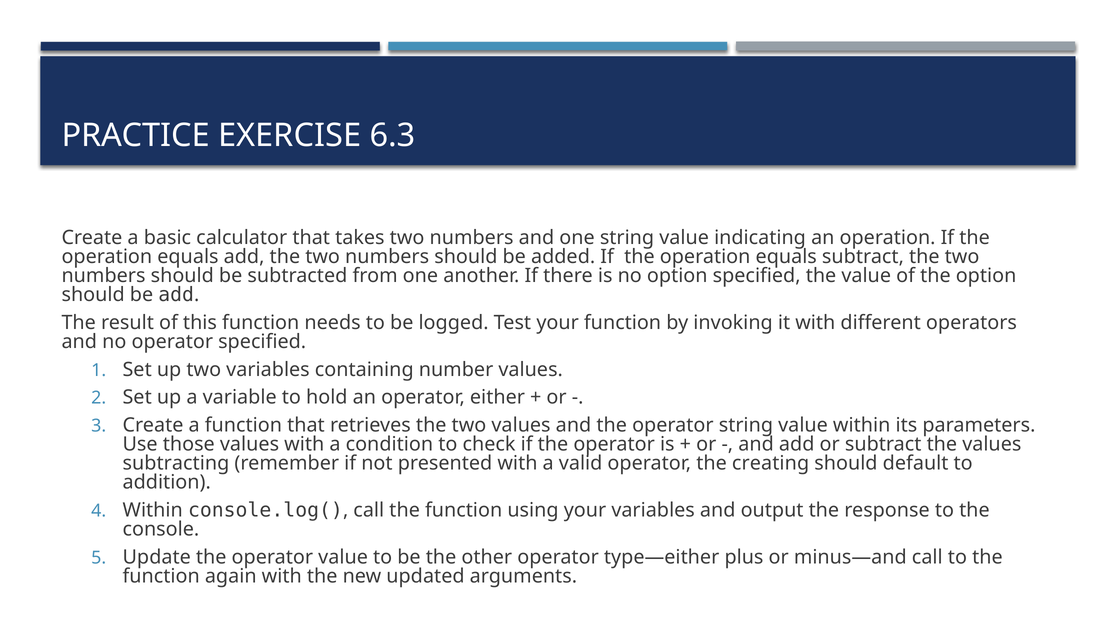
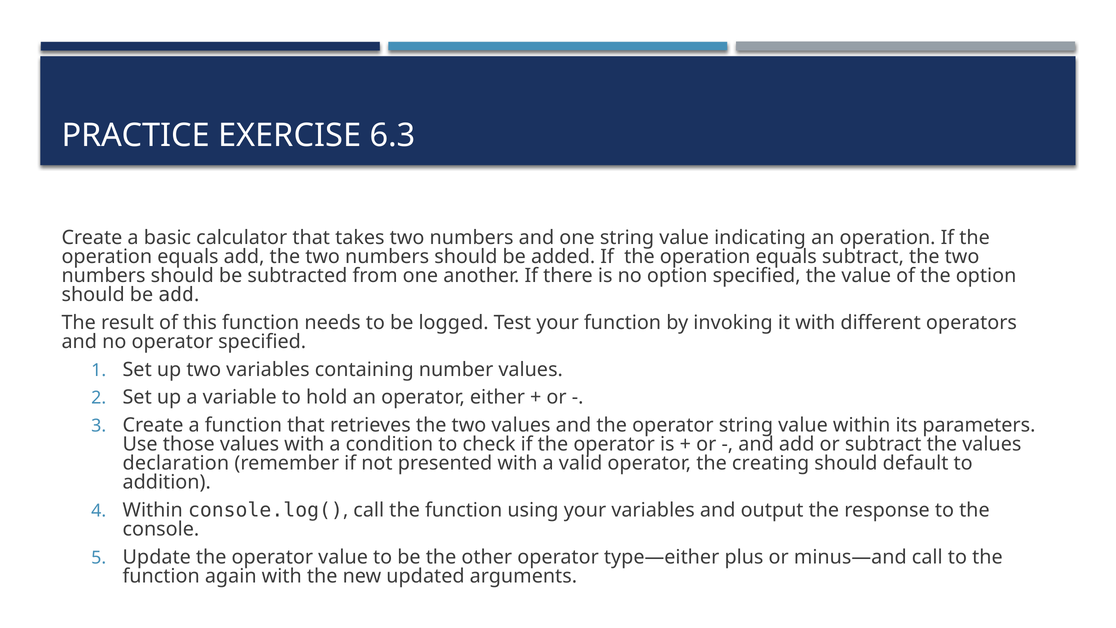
subtracting: subtracting -> declaration
